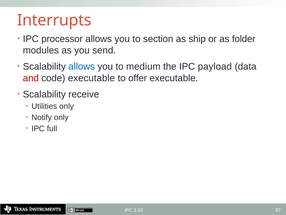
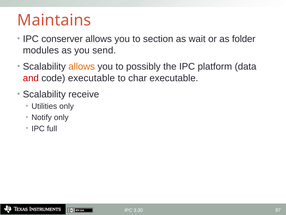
Interrupts: Interrupts -> Maintains
processor: processor -> conserver
ship: ship -> wait
allows at (82, 66) colour: blue -> orange
medium: medium -> possibly
payload: payload -> platform
offer: offer -> char
